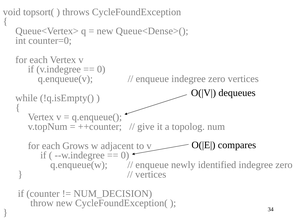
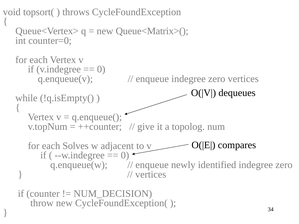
Queue<Dense>(: Queue<Dense>( -> Queue<Matrix>(
Grows: Grows -> Solves
